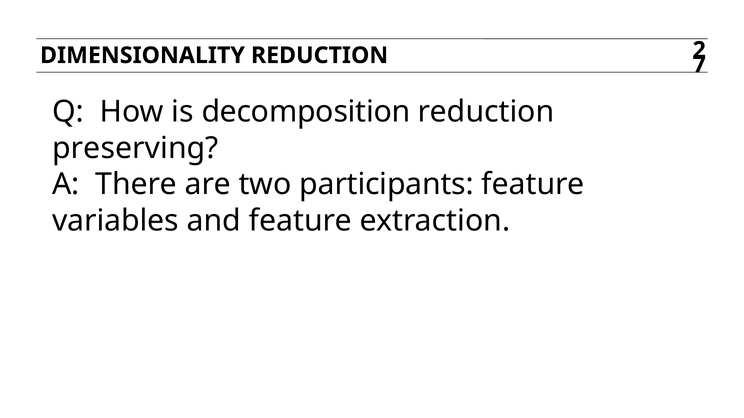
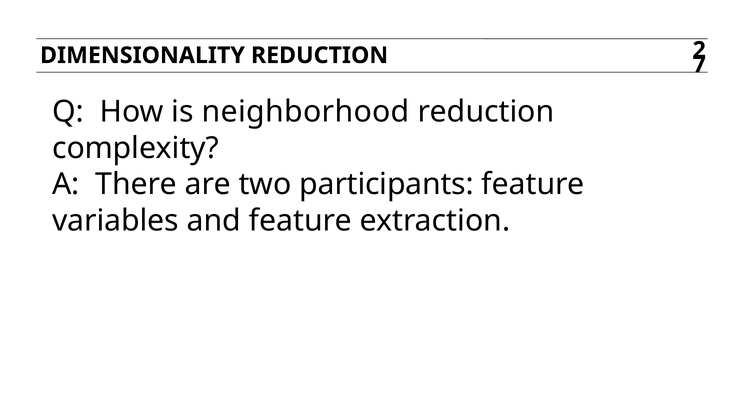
decomposition: decomposition -> neighborhood
preserving: preserving -> complexity
